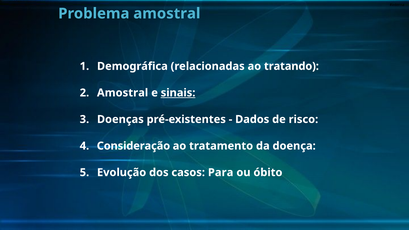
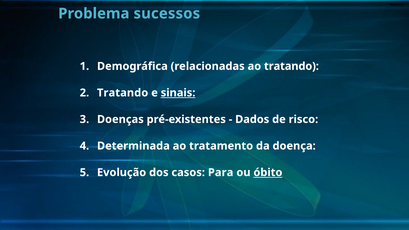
Problema amostral: amostral -> sucessos
Amostral at (123, 93): Amostral -> Tratando
Consideração: Consideração -> Determinada
óbito underline: none -> present
